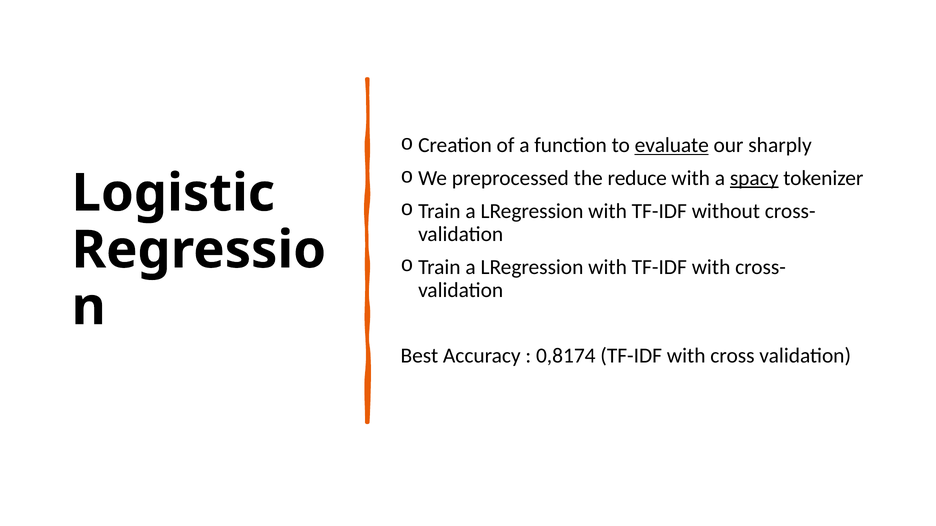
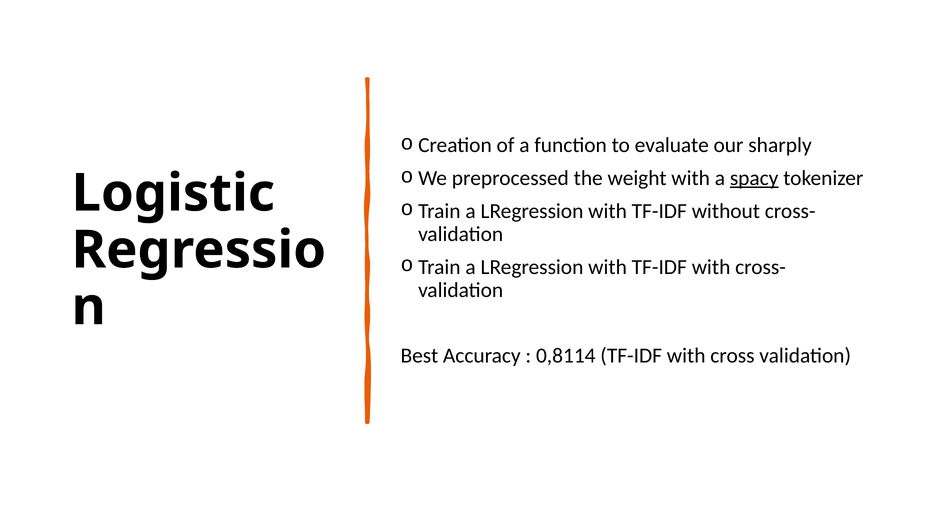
evaluate underline: present -> none
reduce: reduce -> weight
0,8174: 0,8174 -> 0,8114
